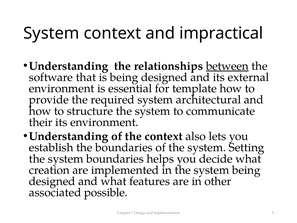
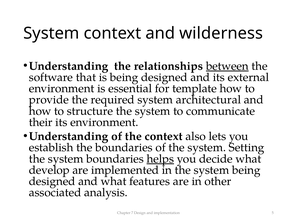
impractical: impractical -> wilderness
helps underline: none -> present
creation: creation -> develop
possible: possible -> analysis
